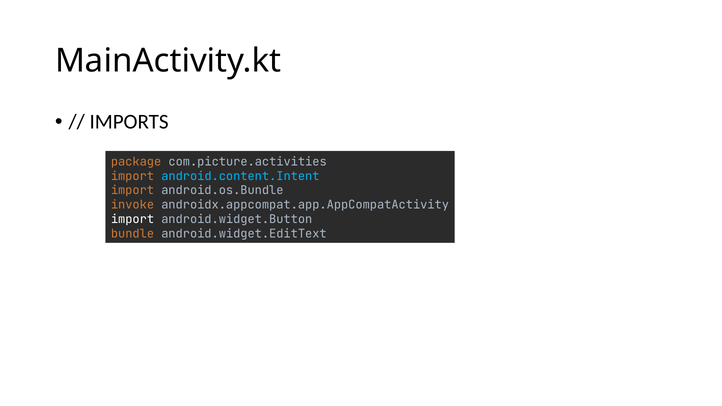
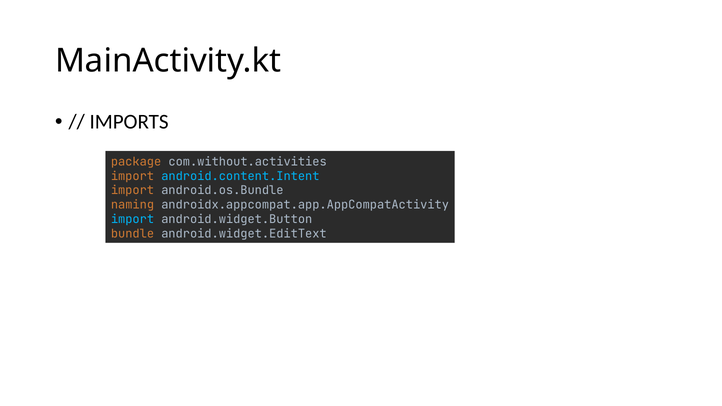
com.picture.activities: com.picture.activities -> com.without.activities
invoke: invoke -> naming
import at (132, 219) colour: white -> light blue
